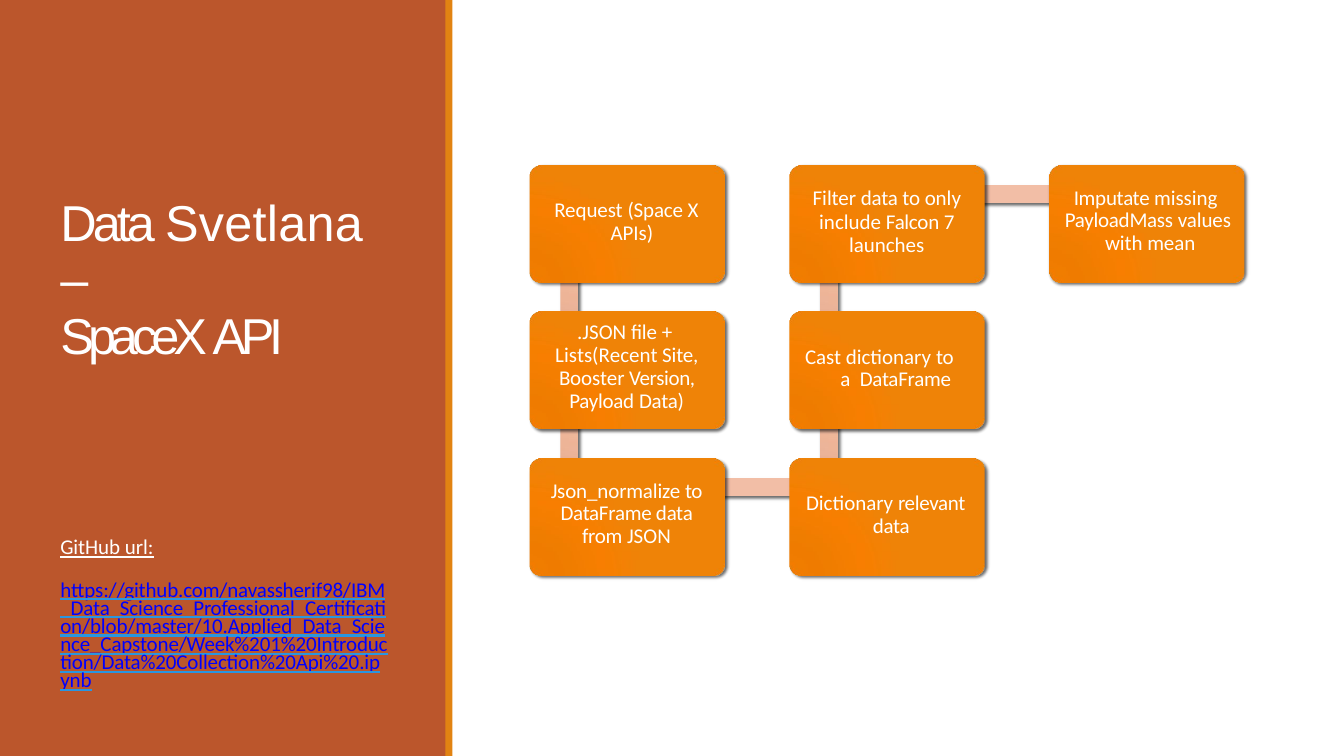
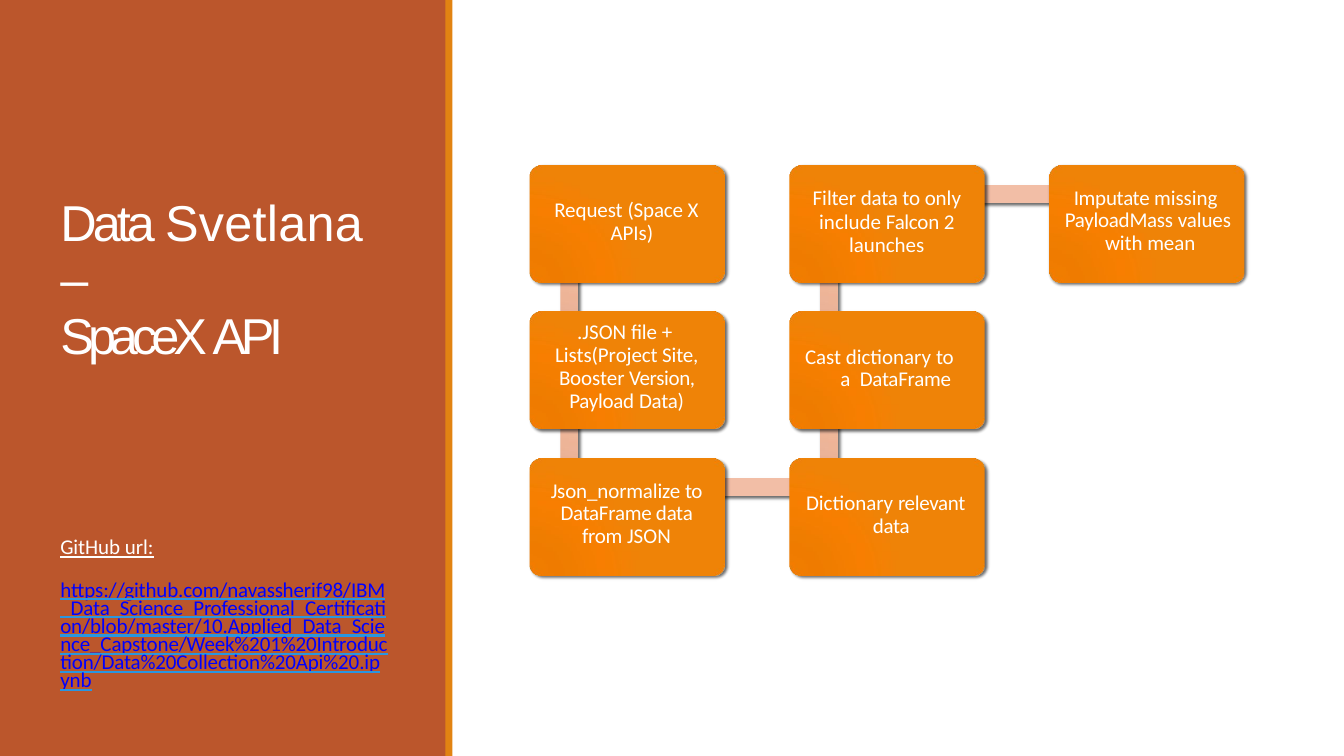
7: 7 -> 2
Lists(Recent: Lists(Recent -> Lists(Project
